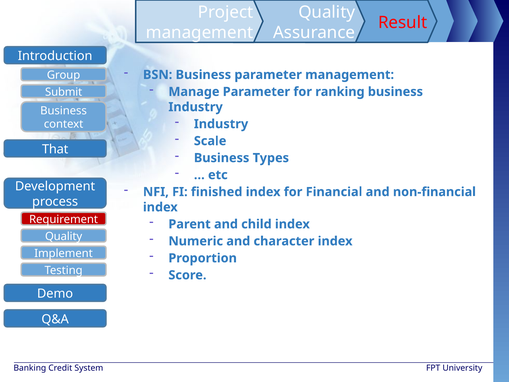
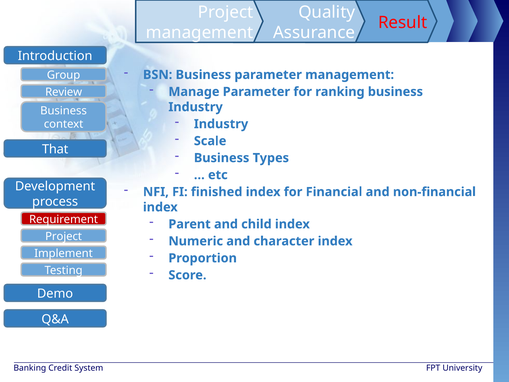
Submit: Submit -> Review
Quality at (64, 236): Quality -> Project
